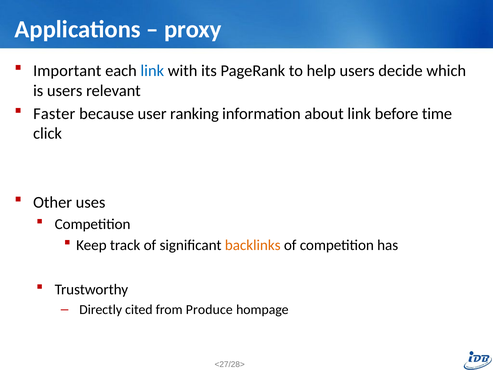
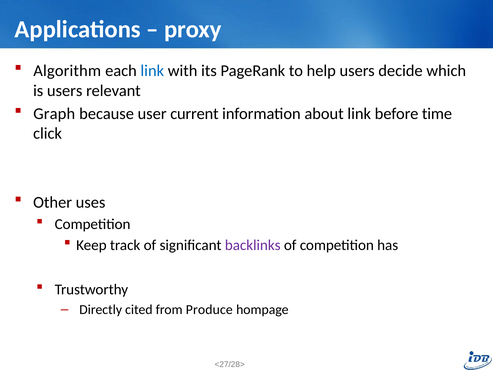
Important: Important -> Algorithm
Faster: Faster -> Graph
ranking: ranking -> current
backlinks colour: orange -> purple
